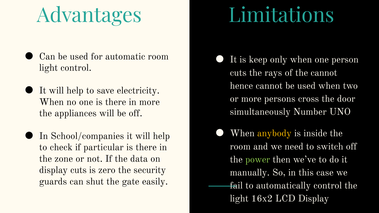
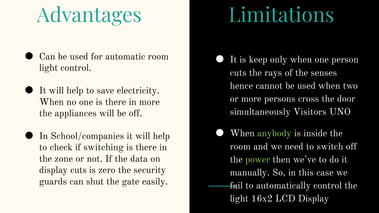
the cannot: cannot -> senses
Number: Number -> Visitors
anybody colour: yellow -> light green
particular: particular -> switching
